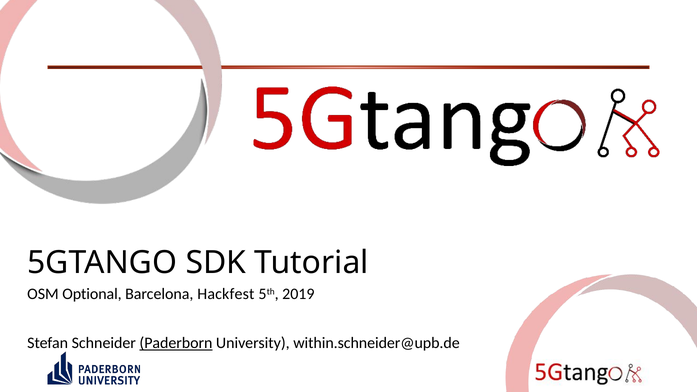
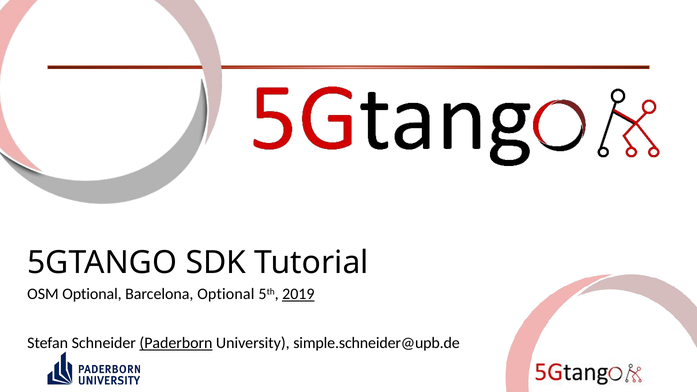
Barcelona Hackfest: Hackfest -> Optional
2019 underline: none -> present
within.schneider@upb.de: within.schneider@upb.de -> simple.schneider@upb.de
